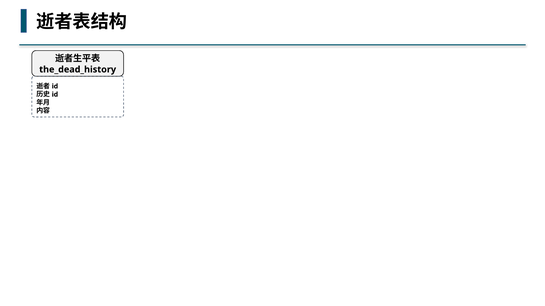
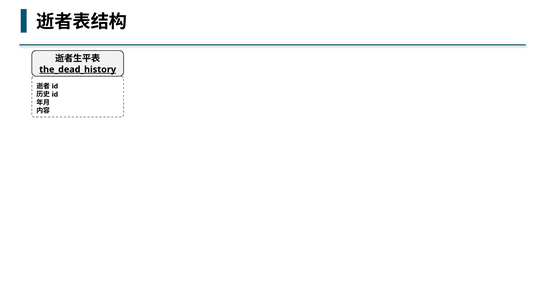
the_dead_history underline: none -> present
